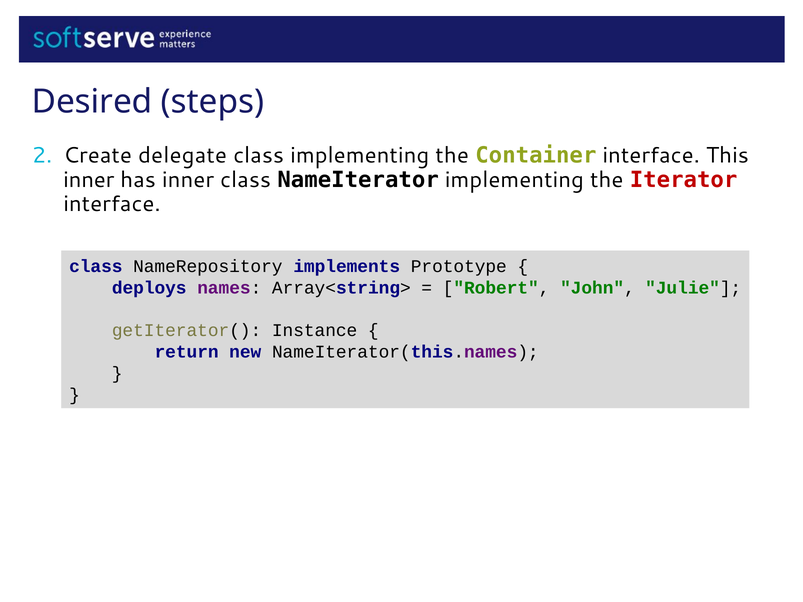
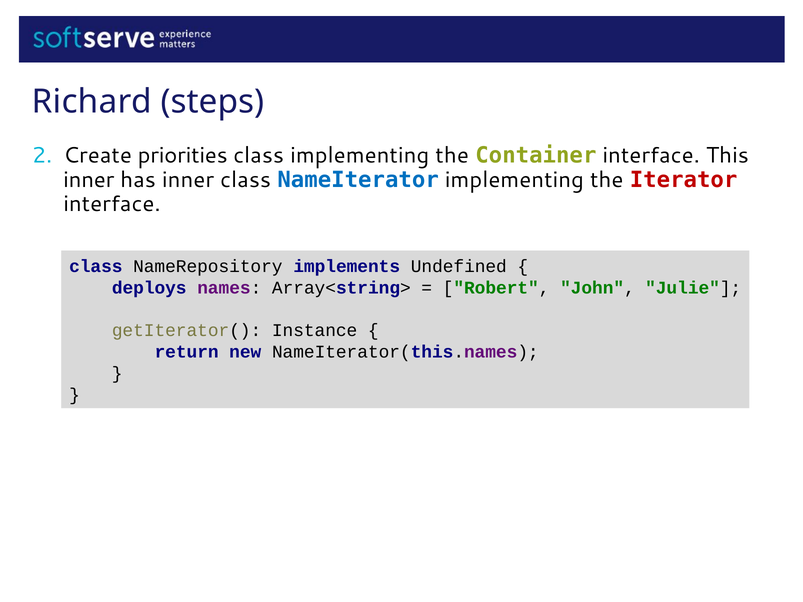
Desired: Desired -> Richard
delegate: delegate -> priorities
NameIterator colour: black -> blue
Prototype: Prototype -> Undefined
